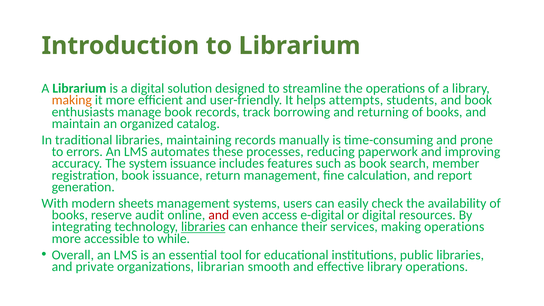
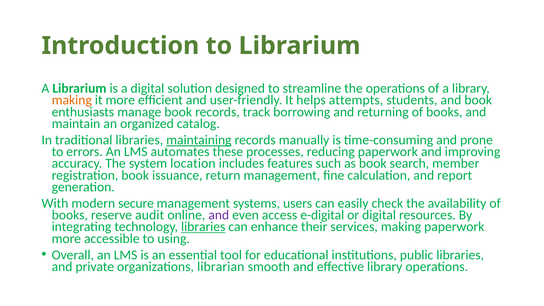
maintaining underline: none -> present
system issuance: issuance -> location
sheets: sheets -> secure
and at (219, 215) colour: red -> purple
making operations: operations -> paperwork
while: while -> using
